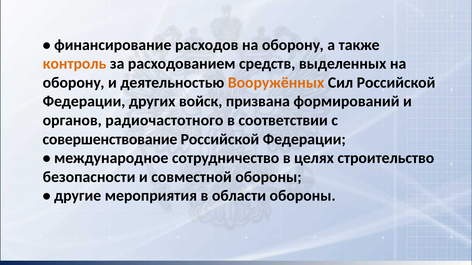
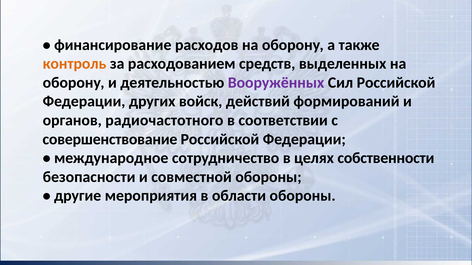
Вооружённых colour: orange -> purple
призвана: призвана -> действий
строительство: строительство -> собственности
